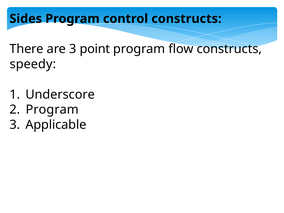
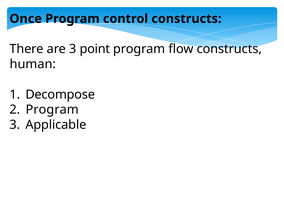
Sides: Sides -> Once
speedy: speedy -> human
Underscore: Underscore -> Decompose
